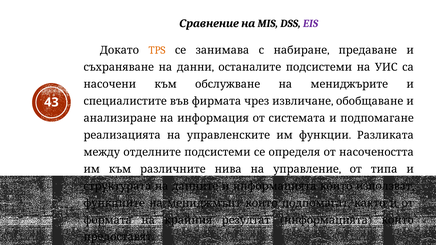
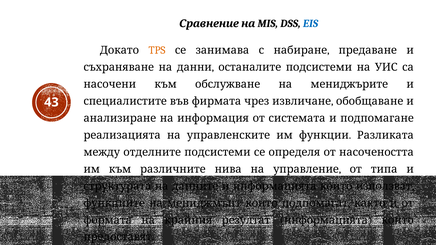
EIS colour: purple -> blue
